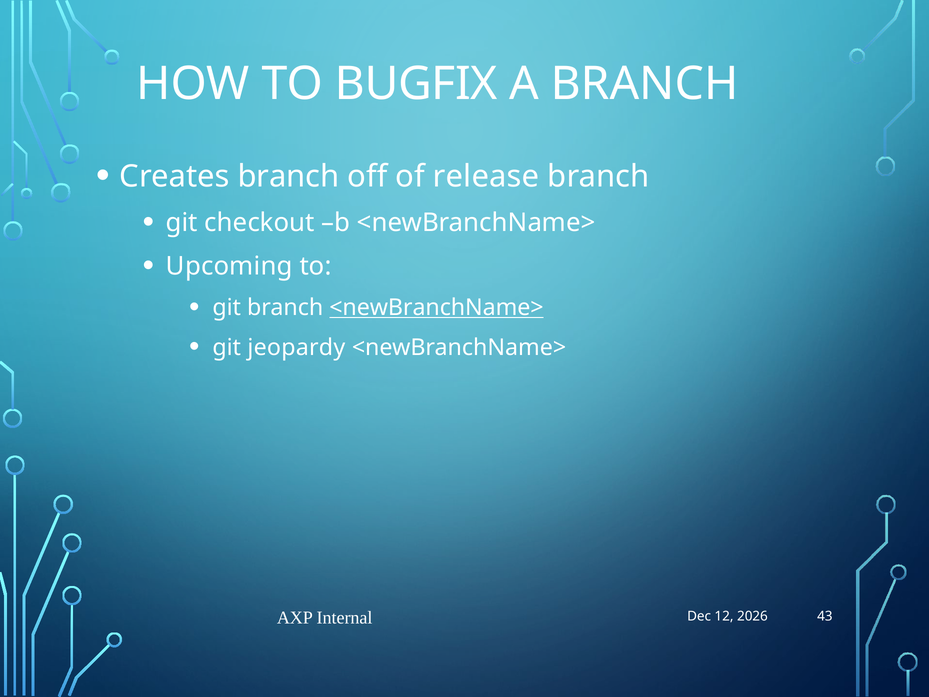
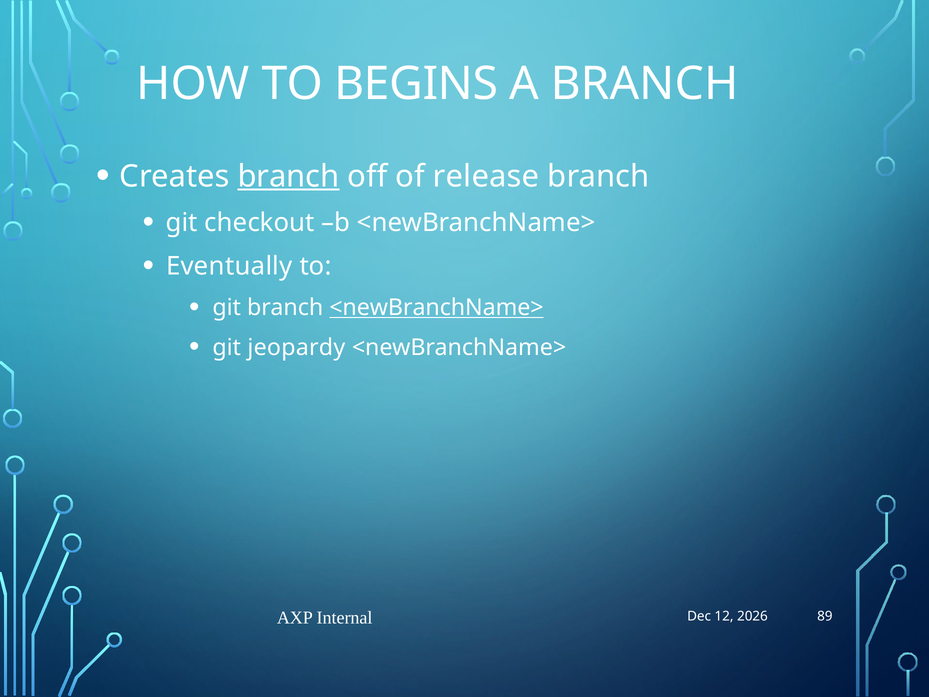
BUGFIX: BUGFIX -> BEGINS
branch at (288, 176) underline: none -> present
Upcoming: Upcoming -> Eventually
43: 43 -> 89
